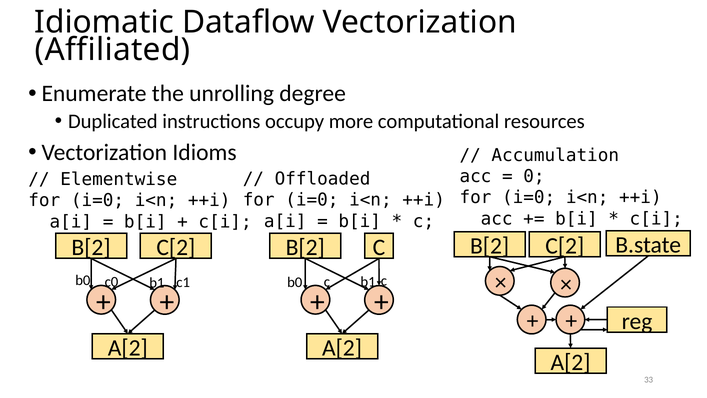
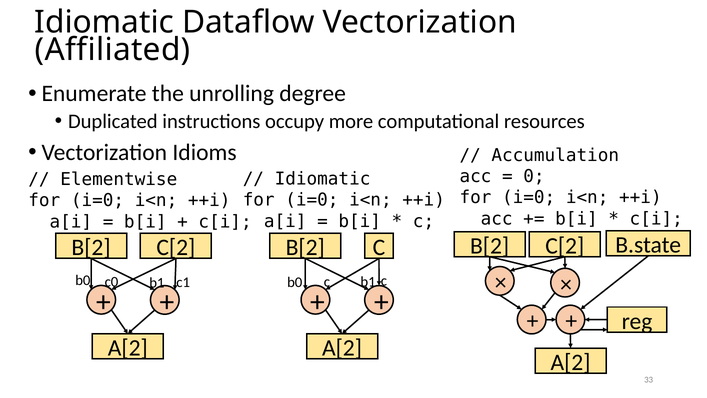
Offloaded at (323, 179): Offloaded -> Idiomatic
